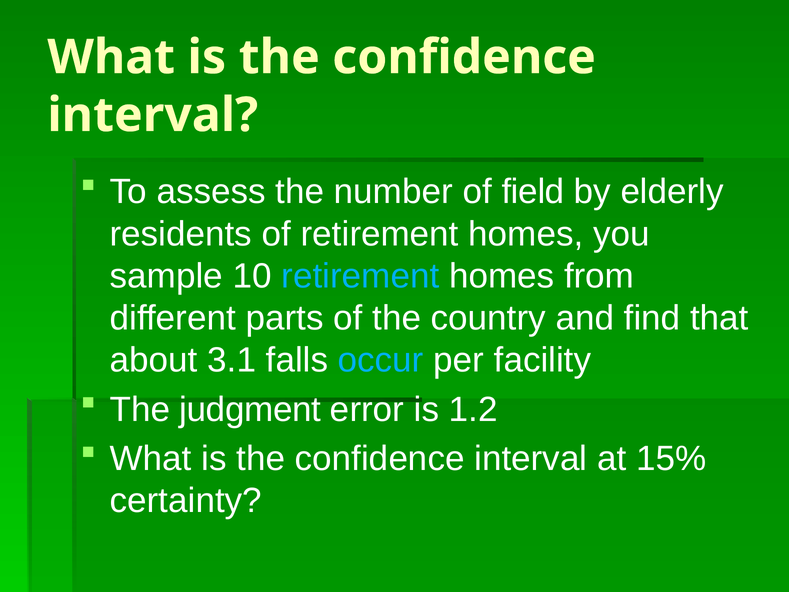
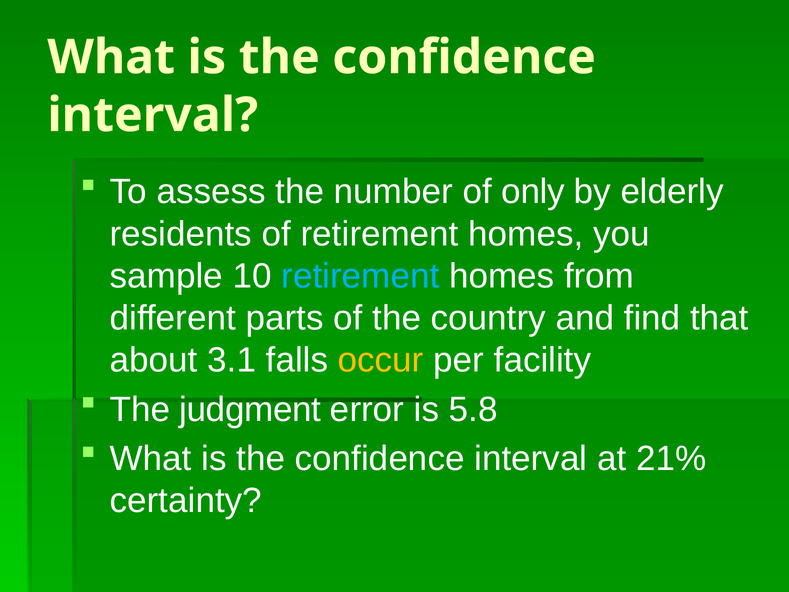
field: field -> only
occur colour: light blue -> yellow
1.2: 1.2 -> 5.8
15%: 15% -> 21%
